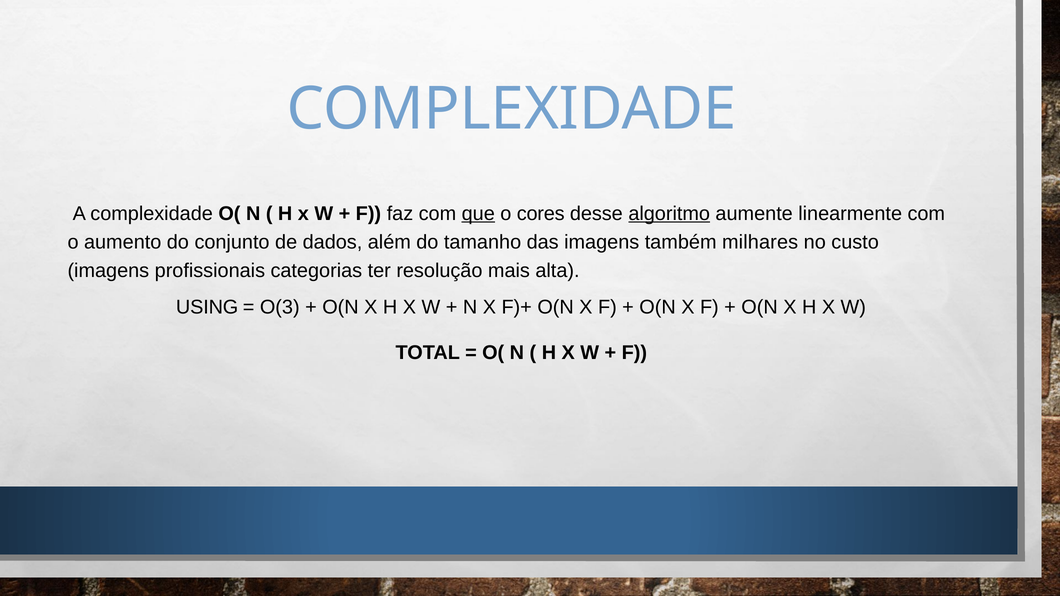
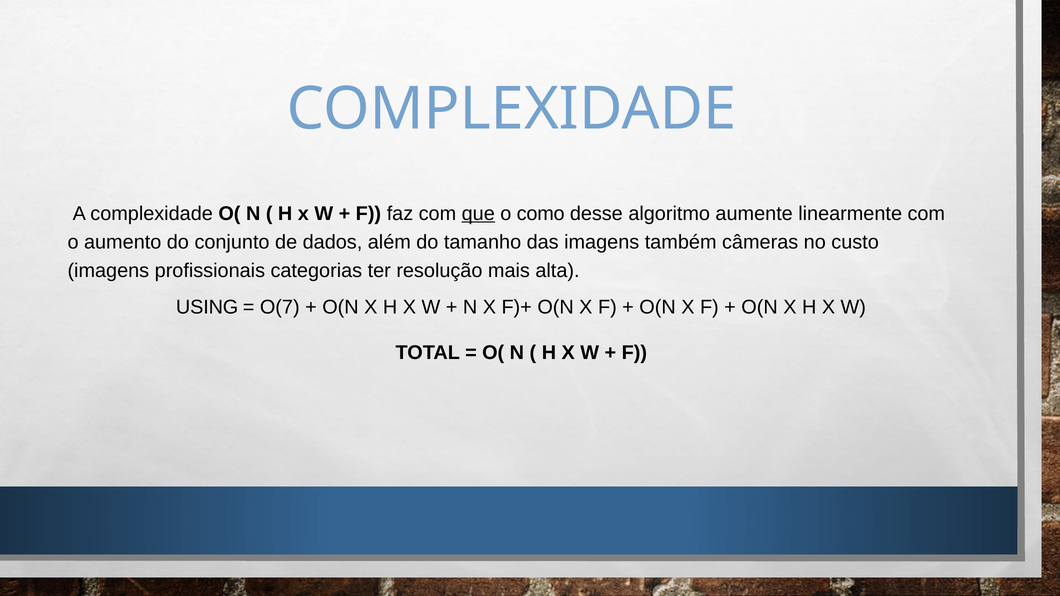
cores: cores -> como
algoritmo underline: present -> none
milhares: milhares -> câmeras
O(3: O(3 -> O(7
